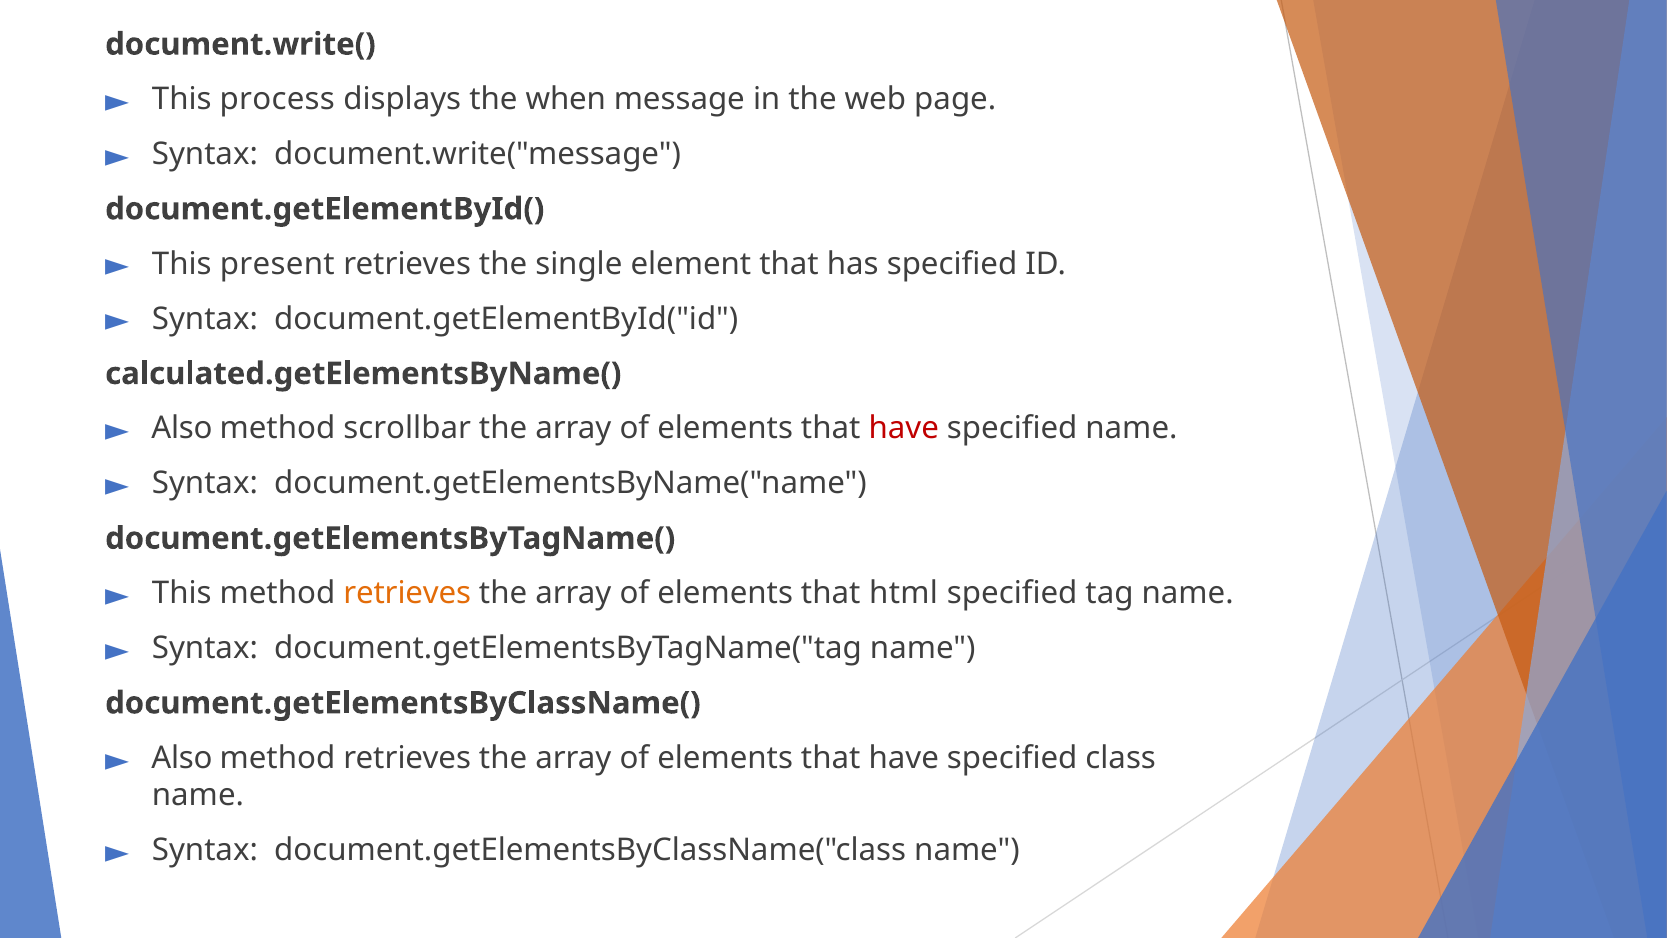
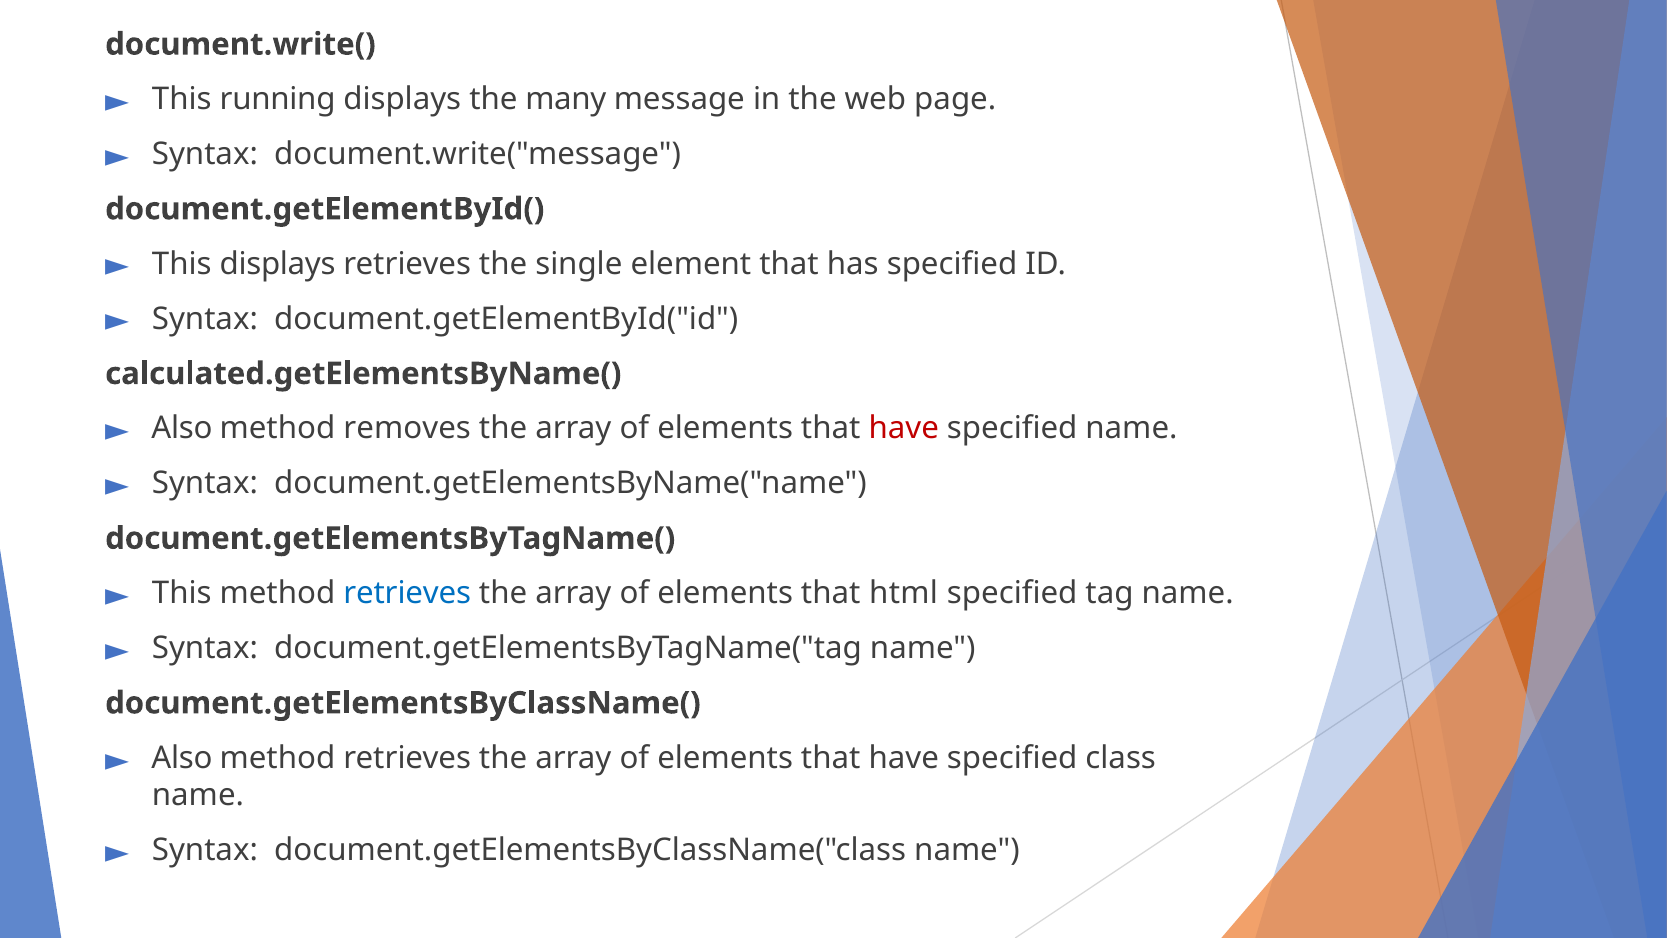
process: process -> running
when: when -> many
This present: present -> displays
scrollbar: scrollbar -> removes
retrieves at (407, 593) colour: orange -> blue
